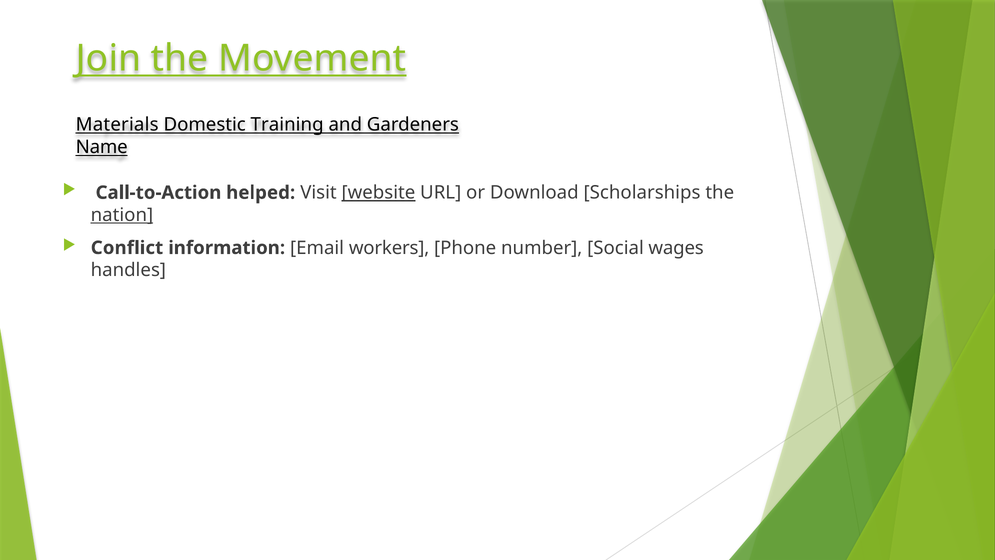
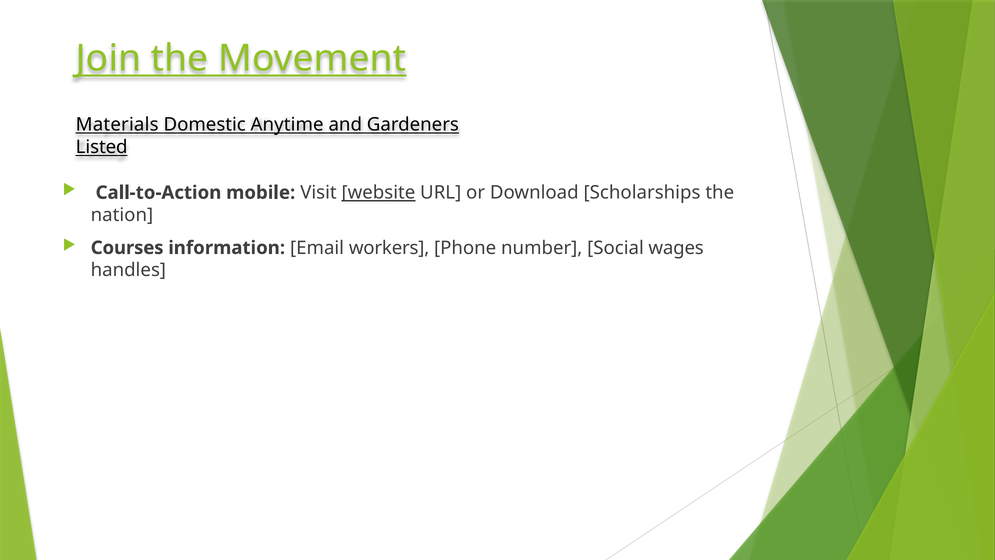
Training: Training -> Anytime
Name: Name -> Listed
helped: helped -> mobile
nation underline: present -> none
Conflict: Conflict -> Courses
